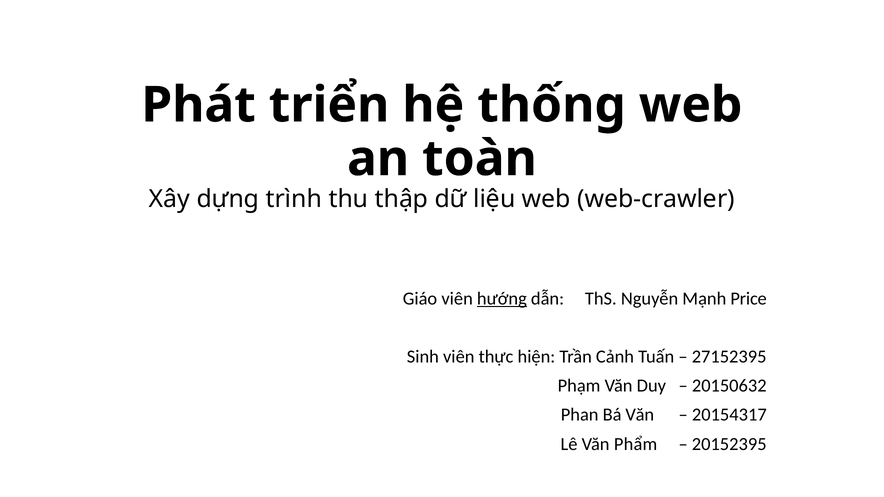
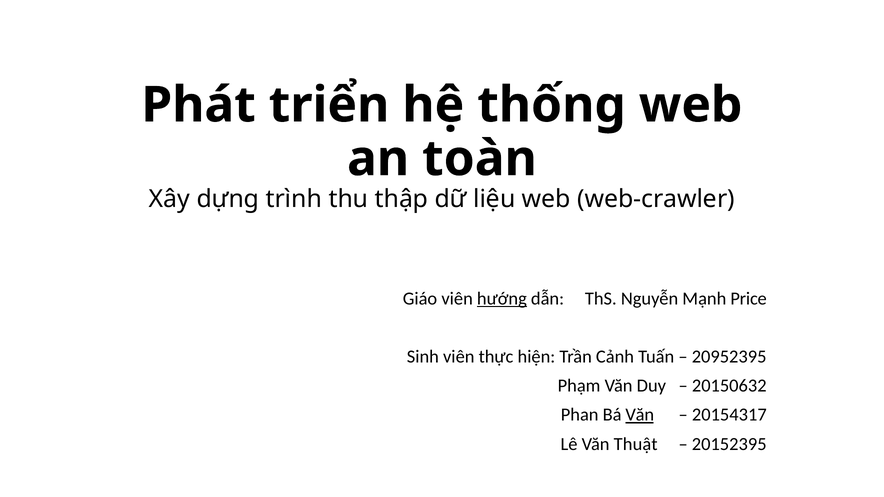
27152395: 27152395 -> 20952395
Văn at (640, 415) underline: none -> present
Phẩm: Phẩm -> Thuật
